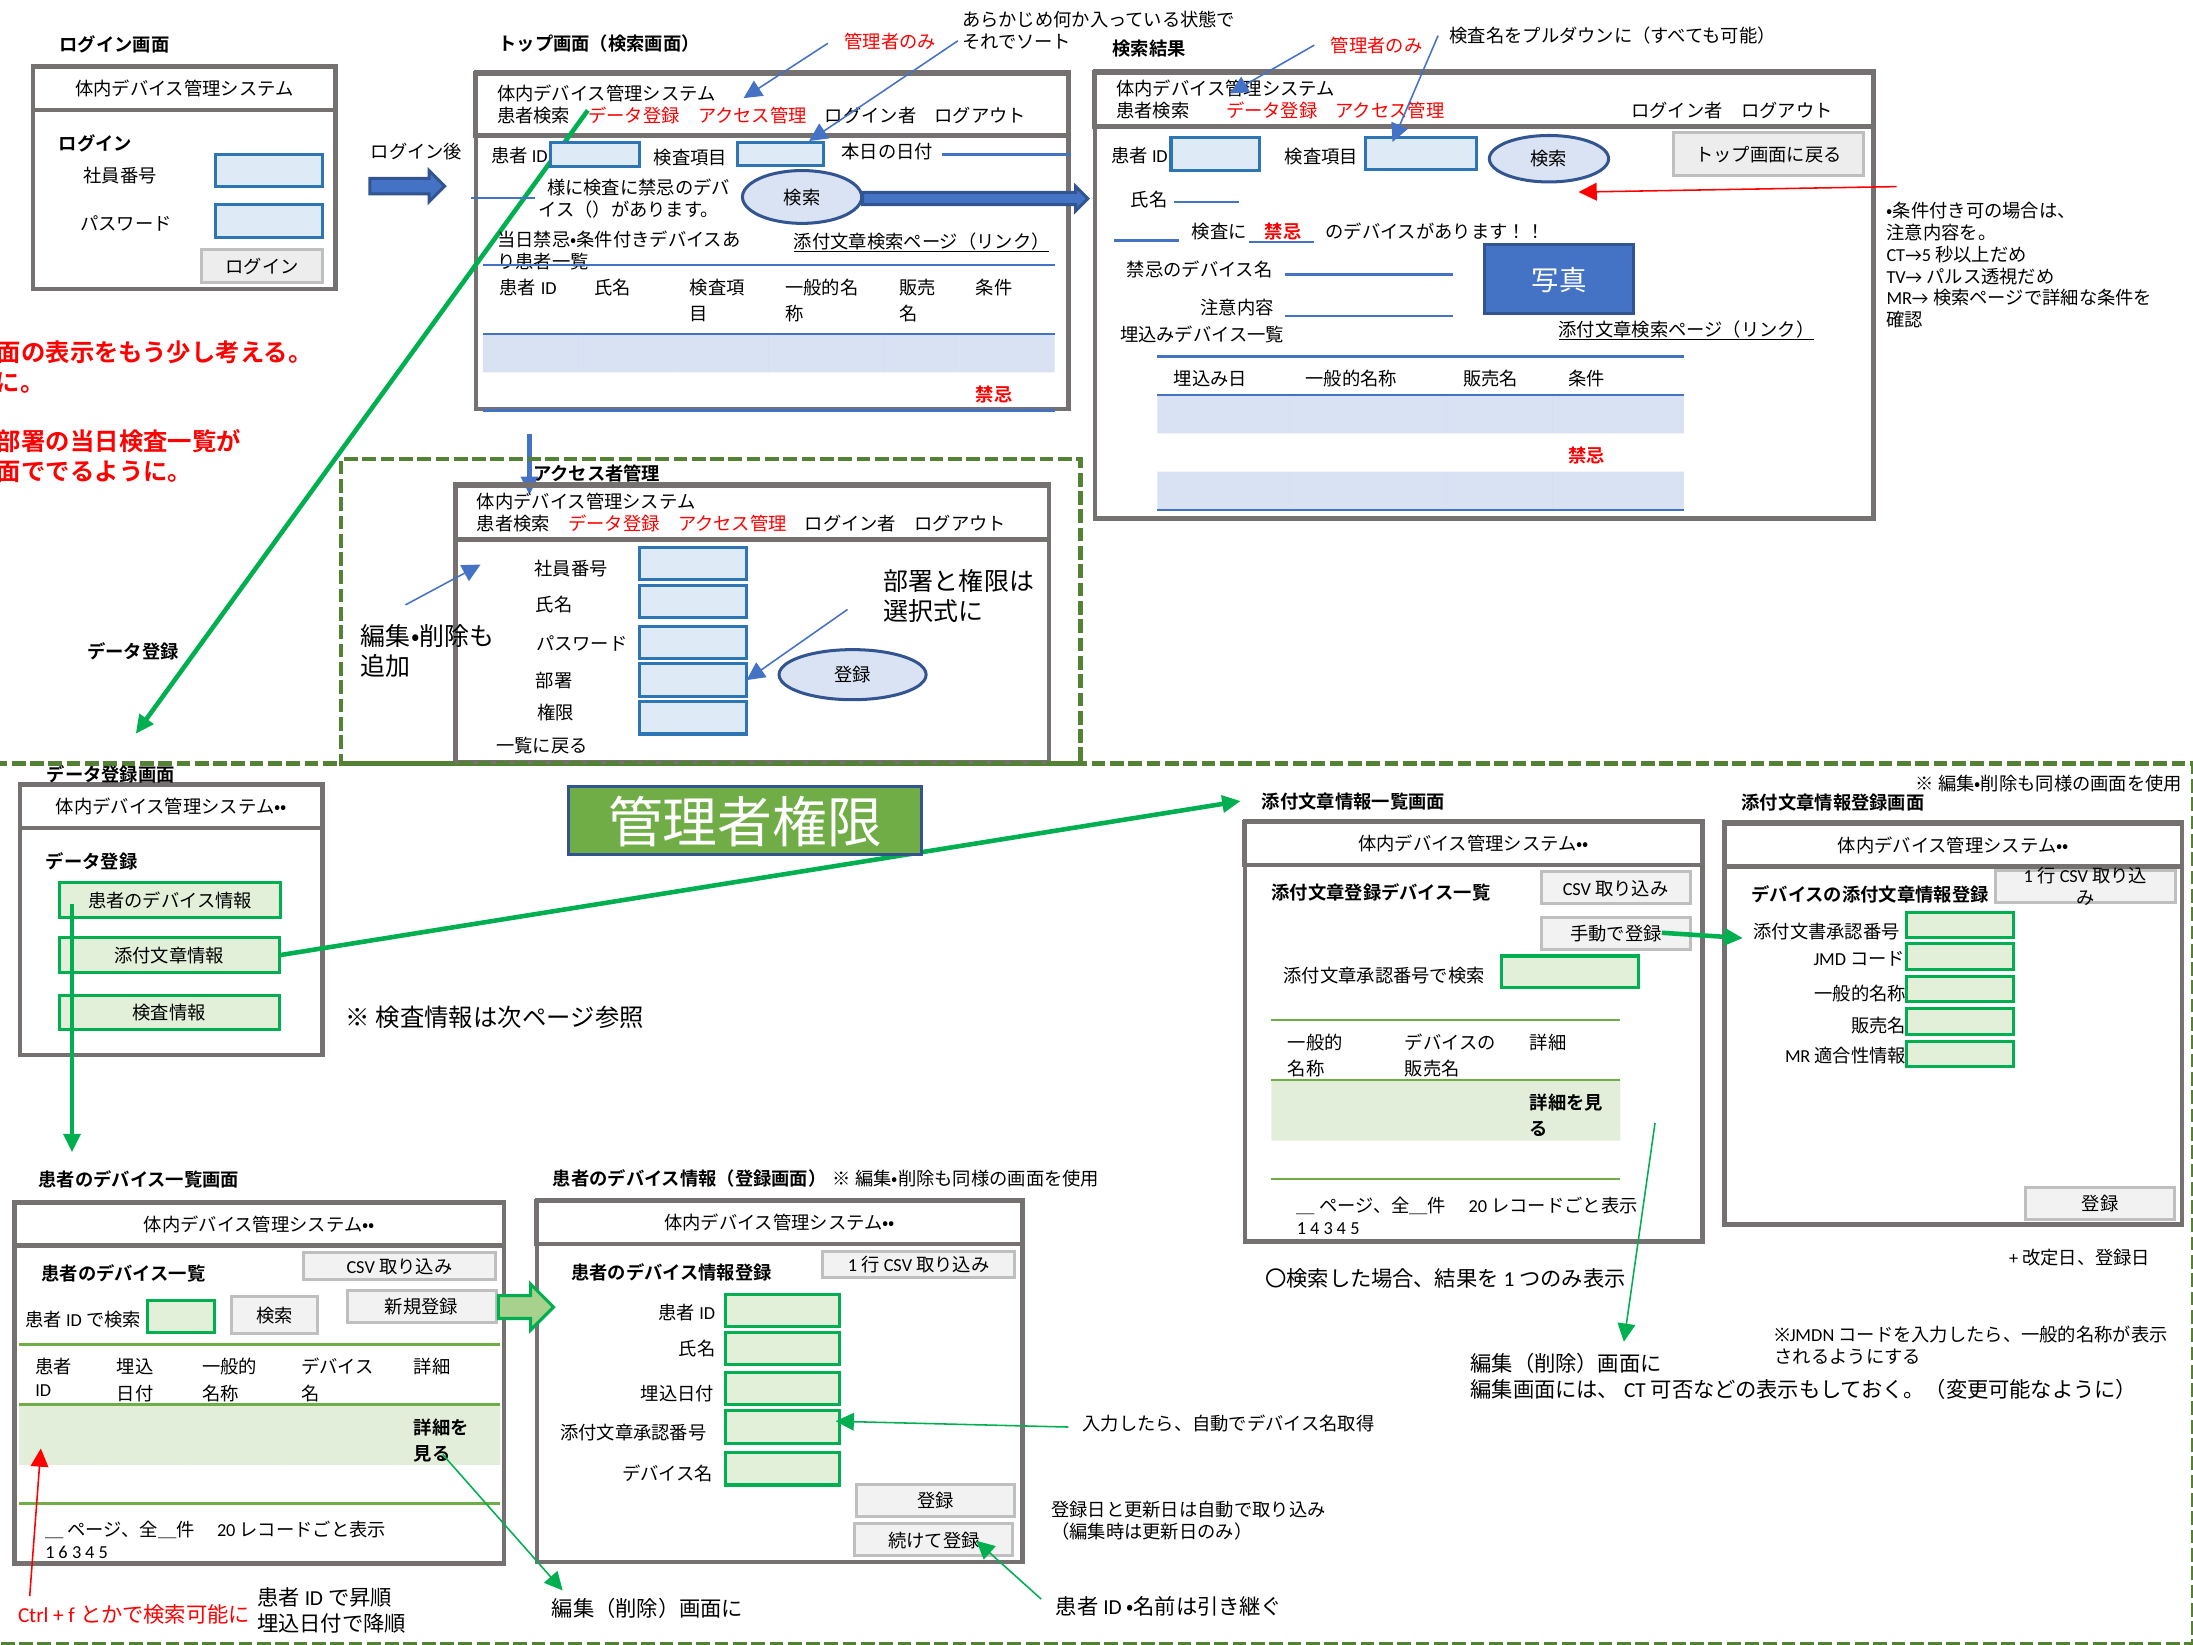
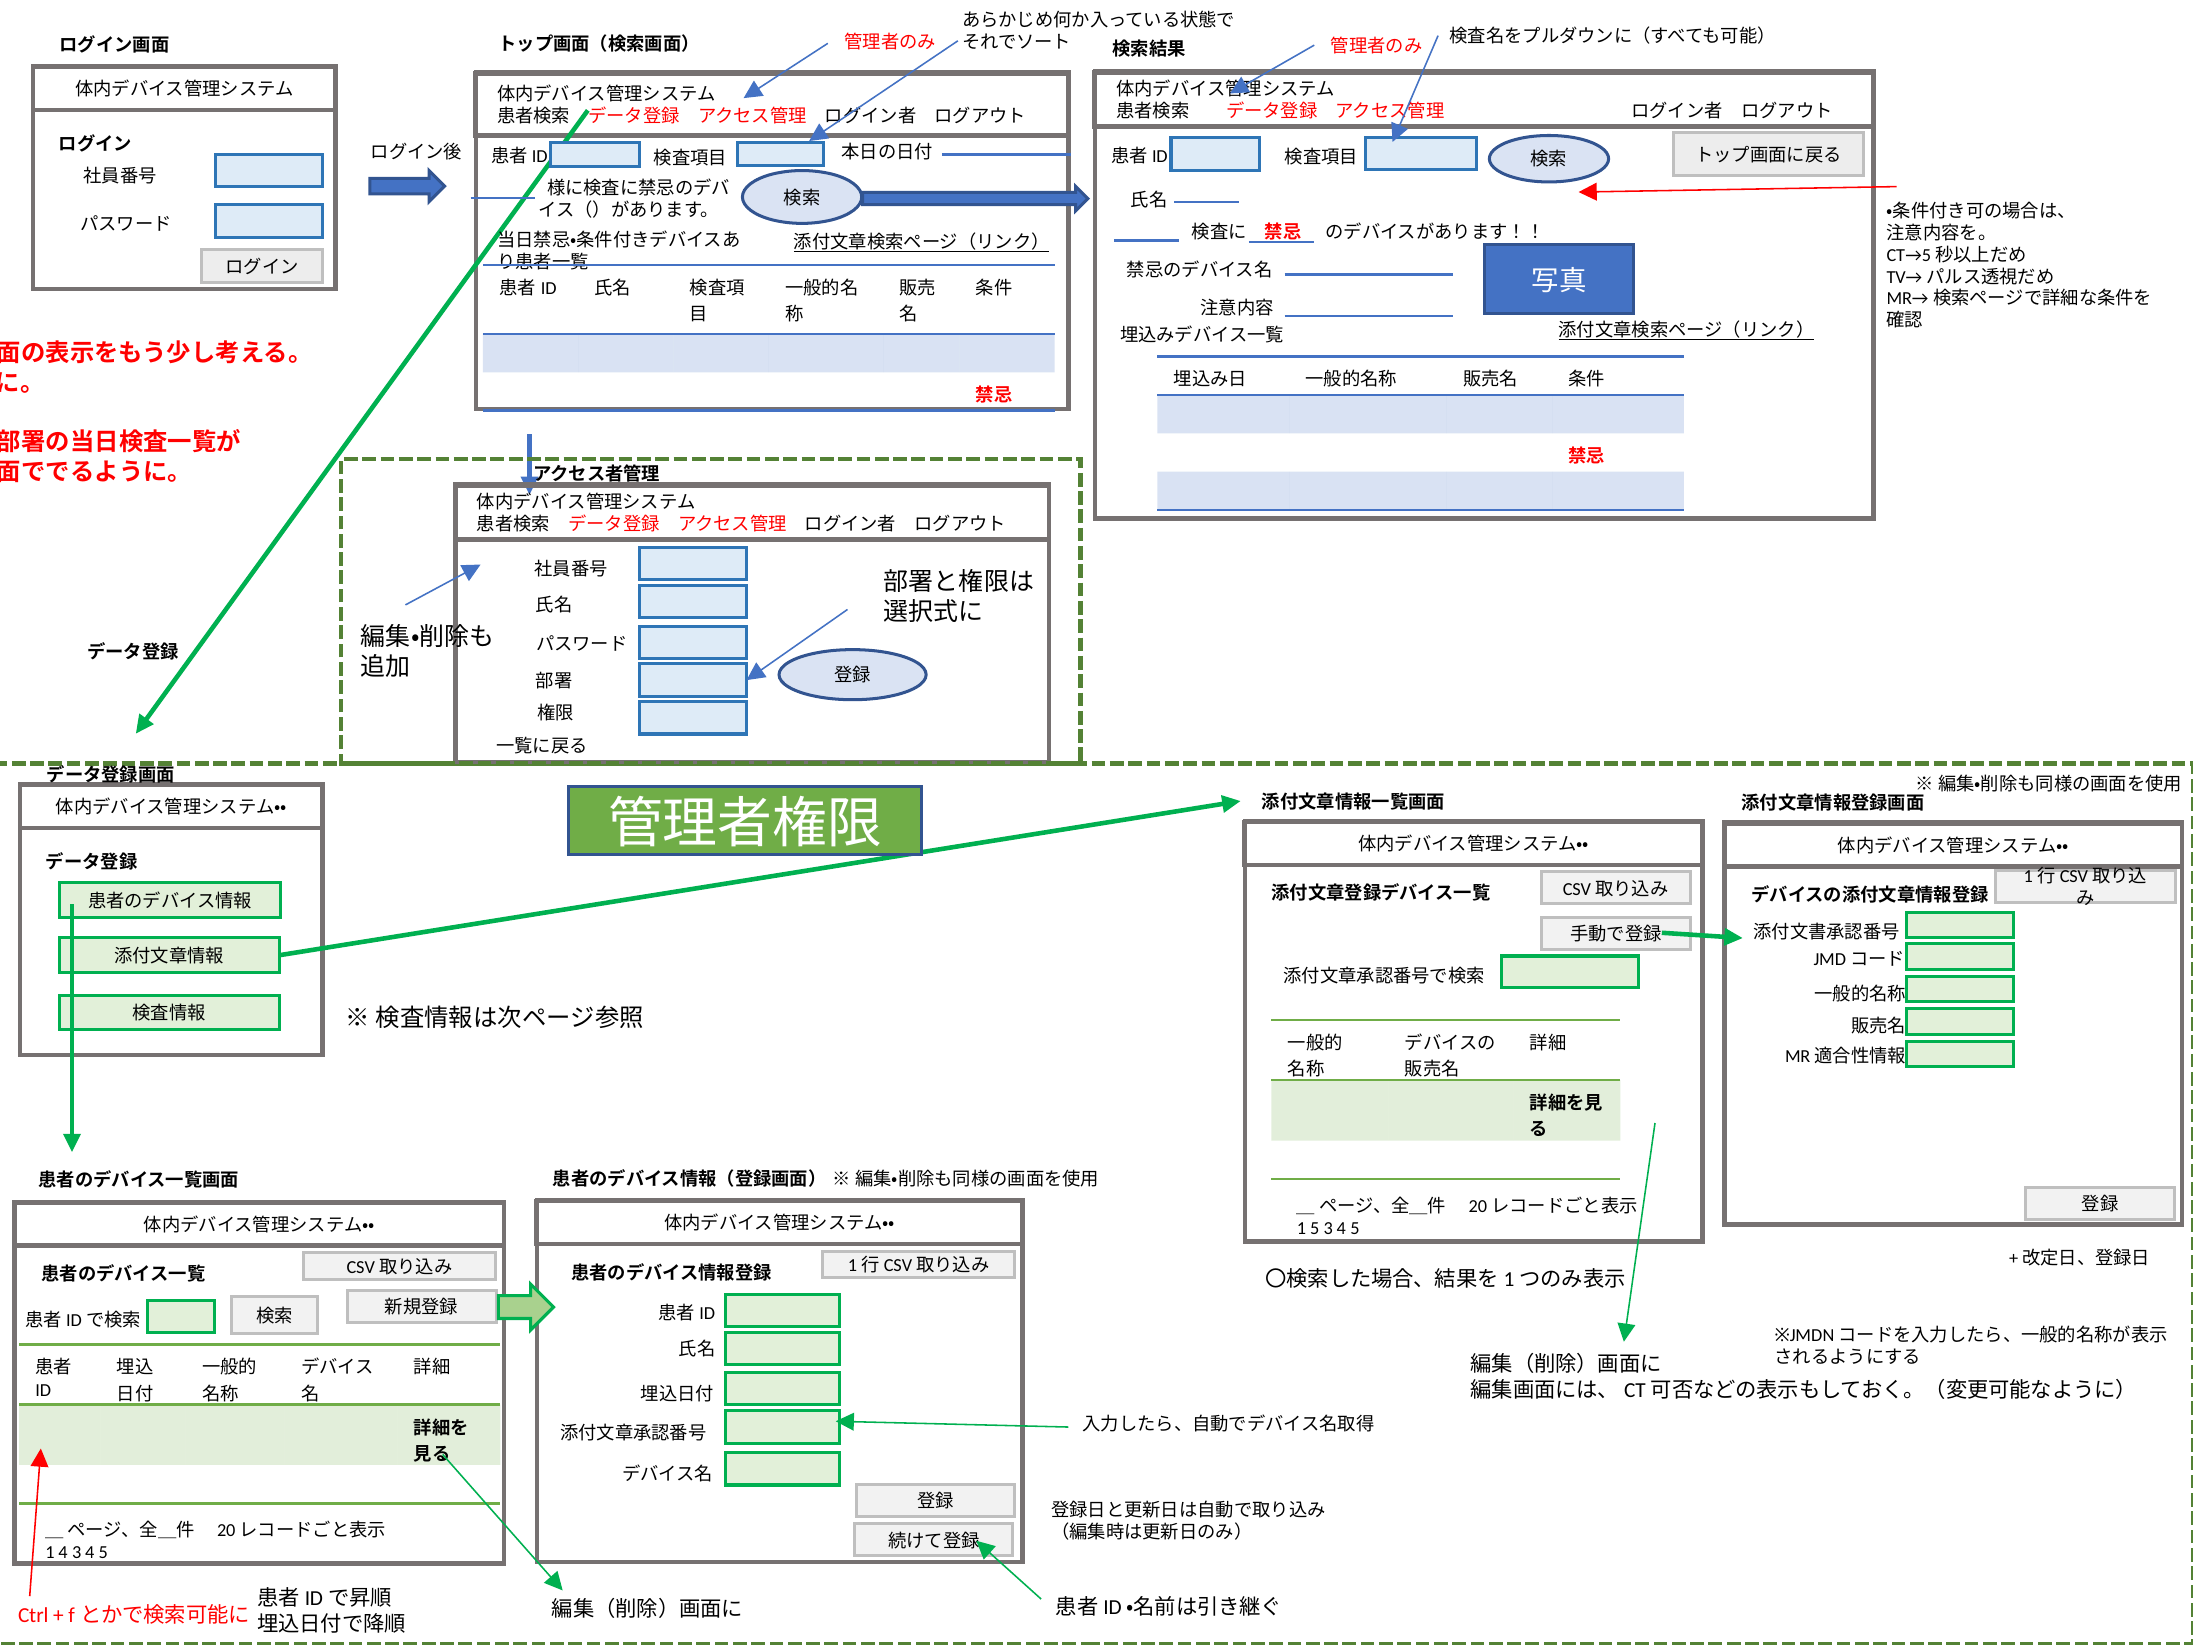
1 4: 4 -> 5
1 6: 6 -> 4
